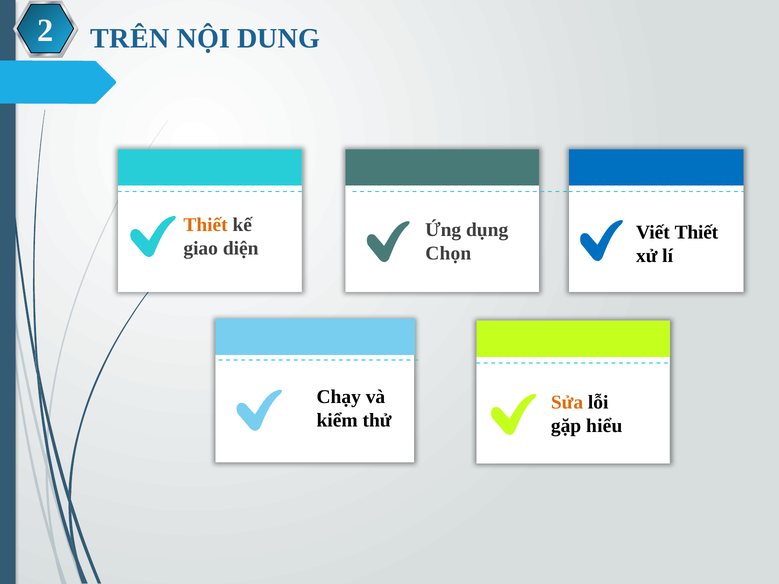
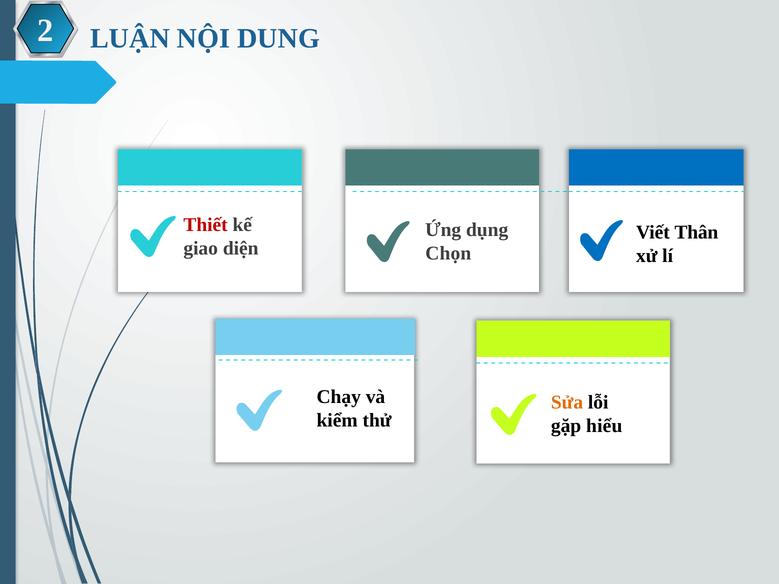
TRÊN: TRÊN -> LUẬN
Thiết at (206, 225) colour: orange -> red
Thiết at (696, 233): Thiết -> Thân
